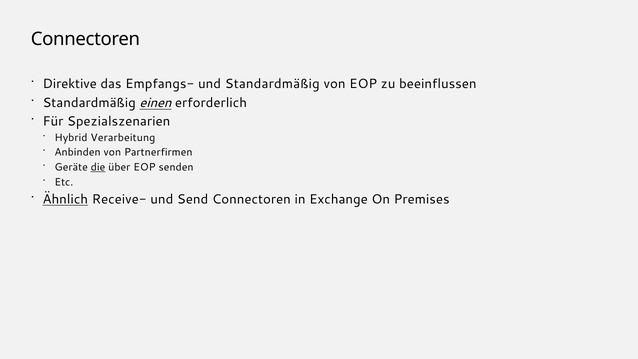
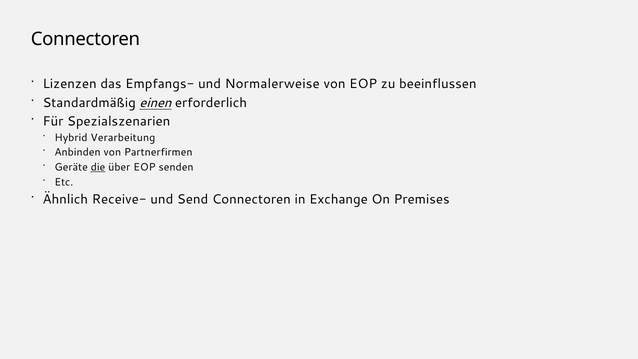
Direktive: Direktive -> Lizenzen
und Standardmäßig: Standardmäßig -> Normalerweise
Ähnlich underline: present -> none
